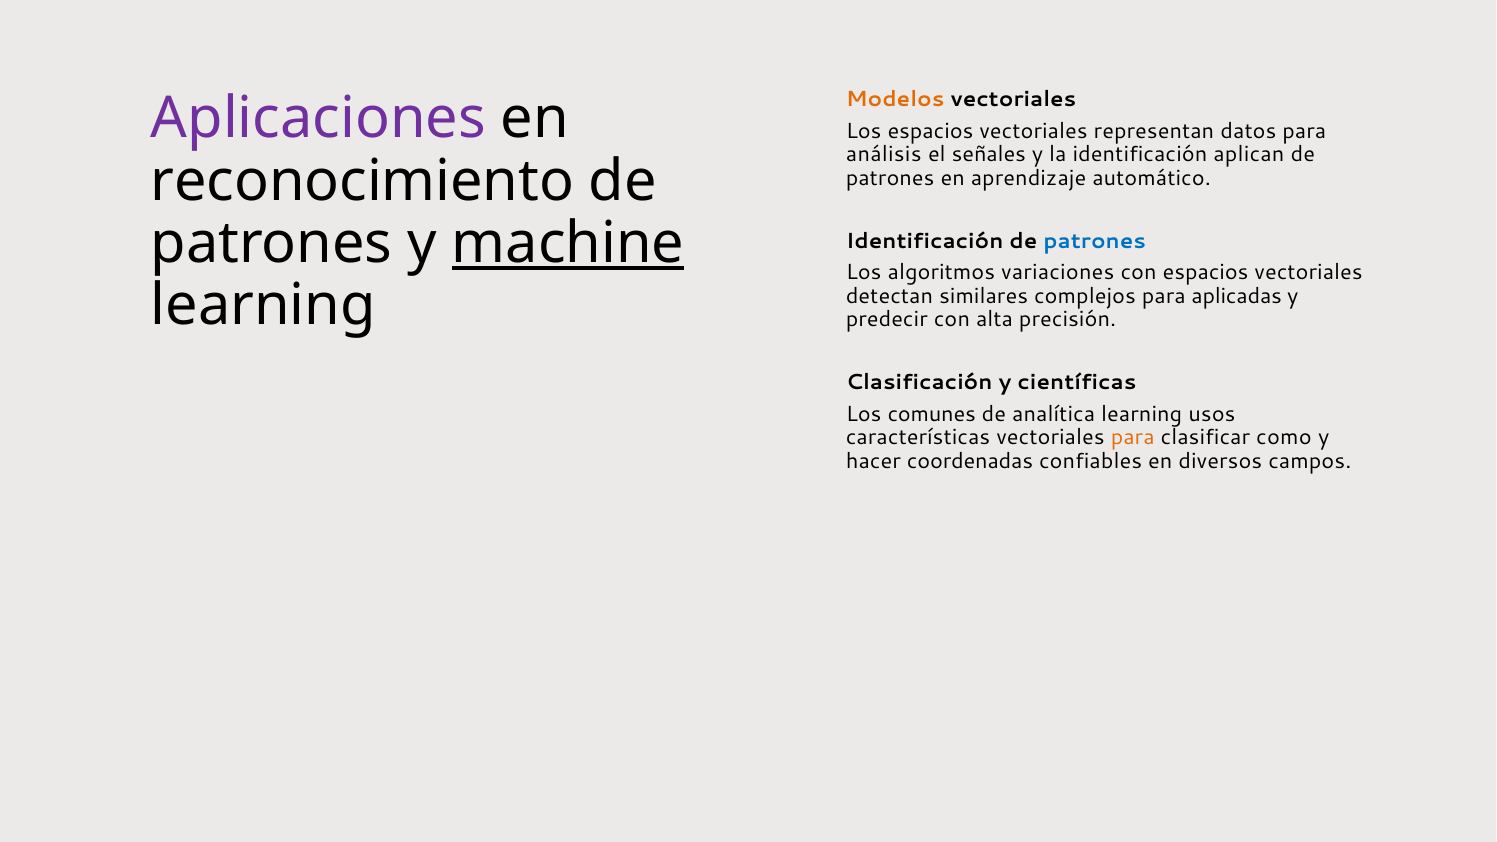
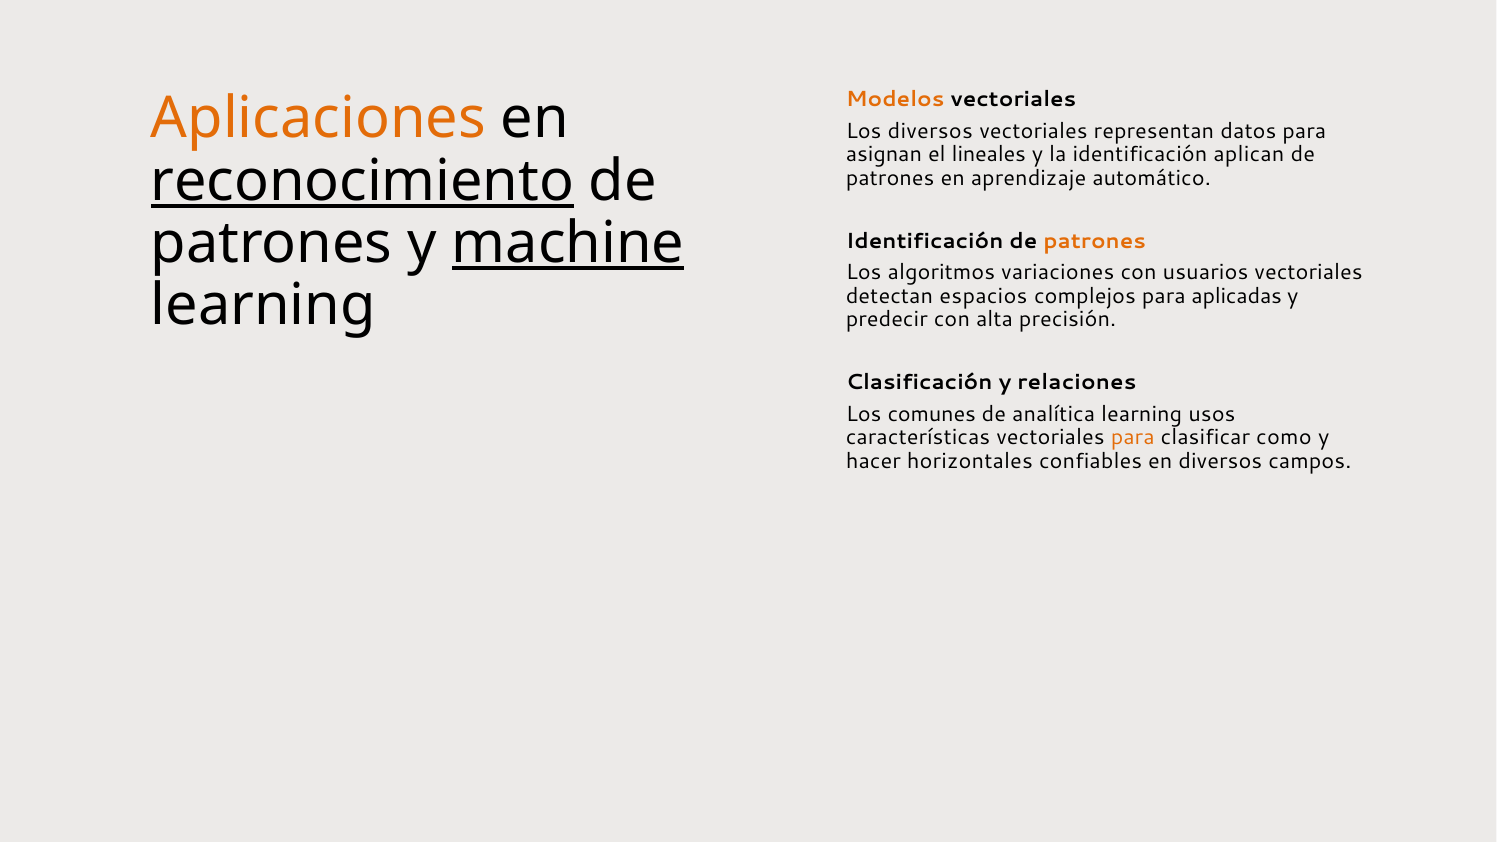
Aplicaciones colour: purple -> orange
Los espacios: espacios -> diversos
análisis: análisis -> asignan
señales: señales -> lineales
reconocimiento underline: none -> present
patrones at (1095, 241) colour: blue -> orange
con espacios: espacios -> usuarios
similares: similares -> espacios
científicas: científicas -> relaciones
coordenadas: coordenadas -> horizontales
